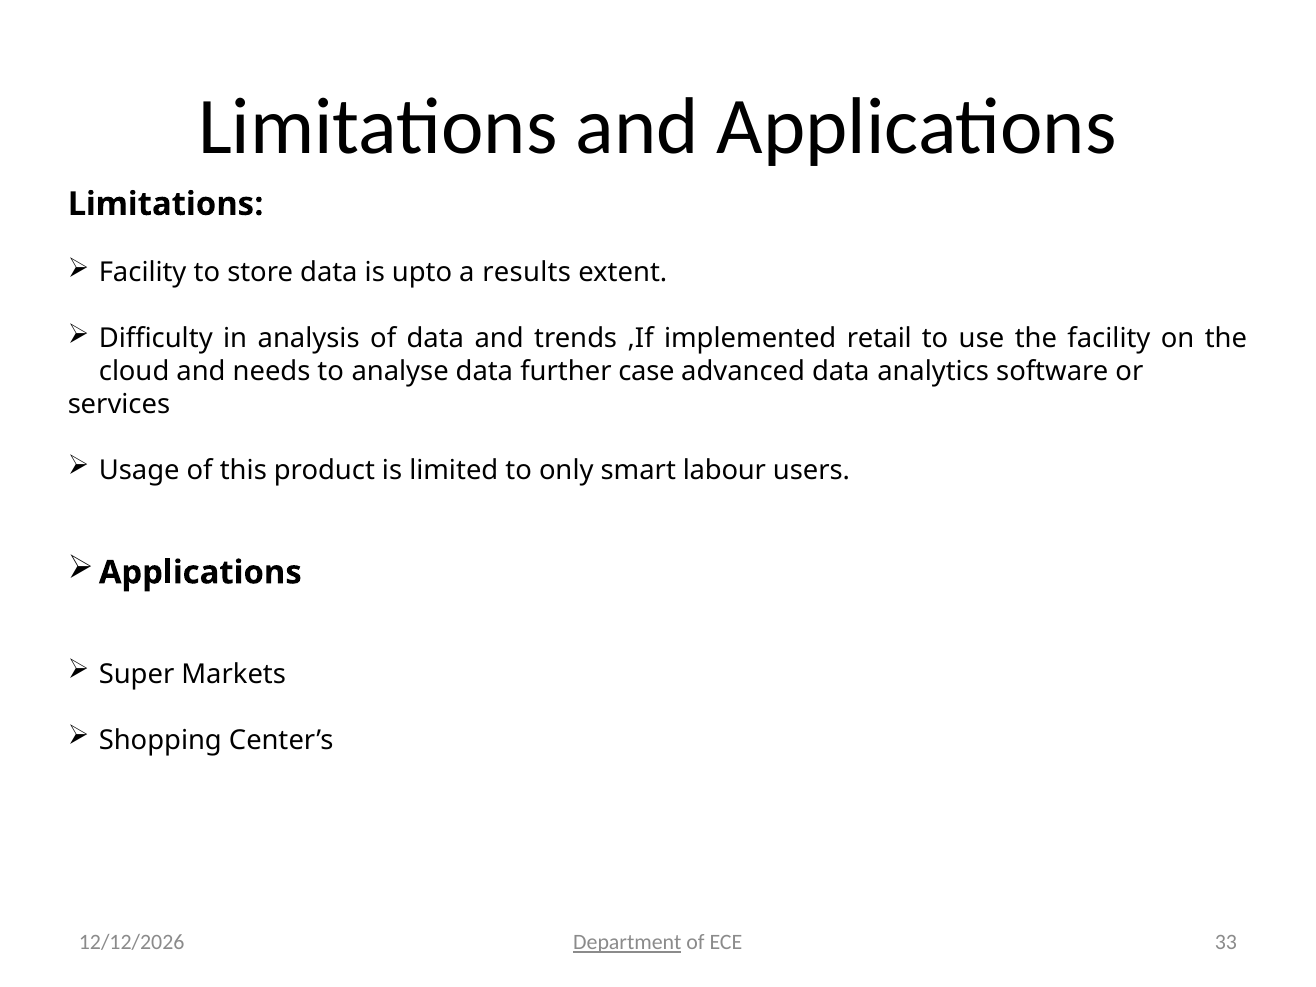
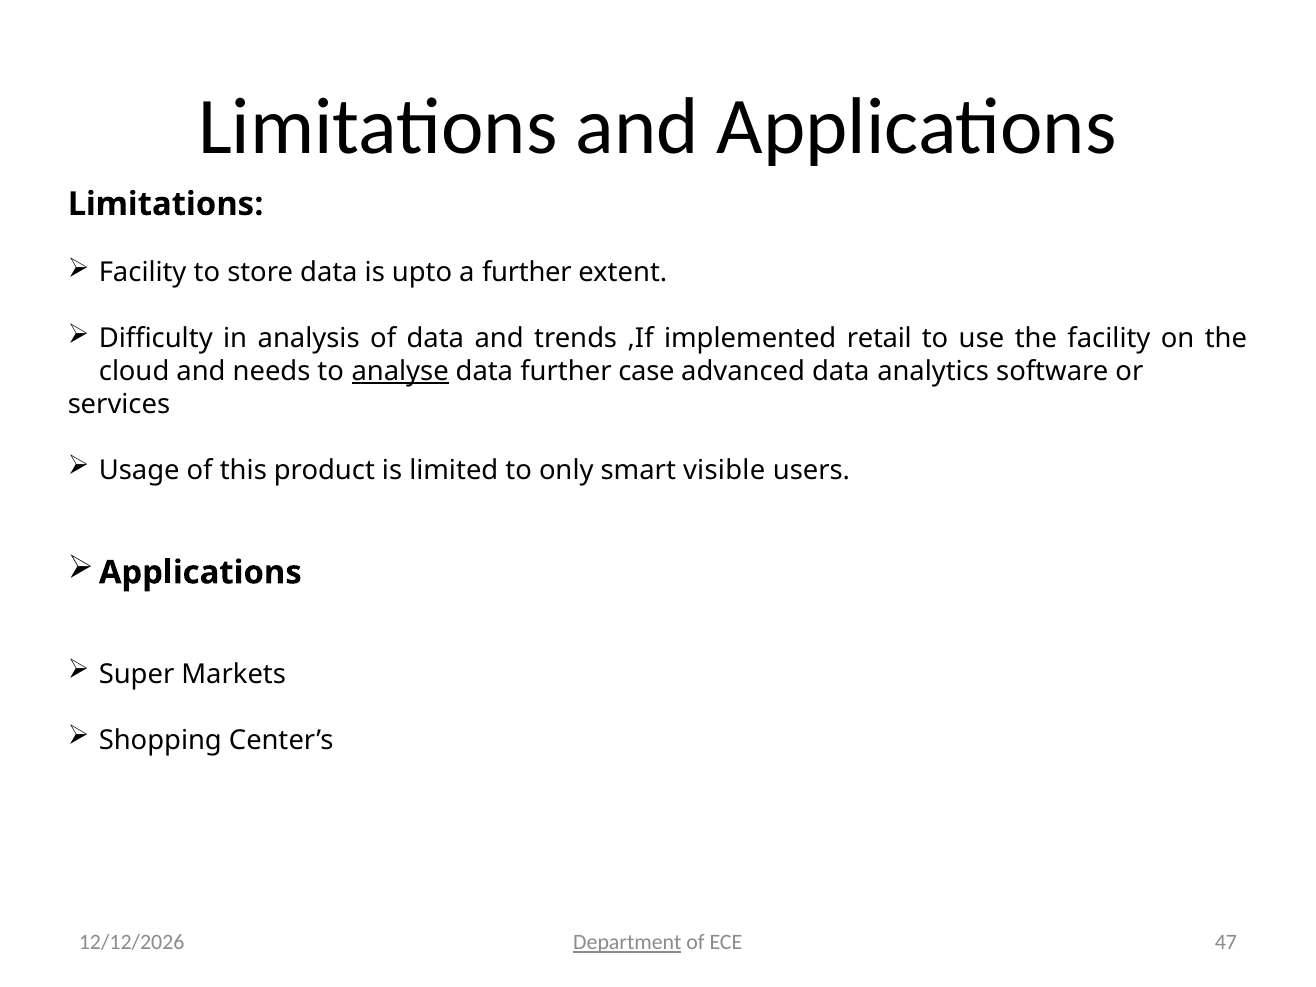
a results: results -> further
analyse underline: none -> present
labour: labour -> visible
33: 33 -> 47
